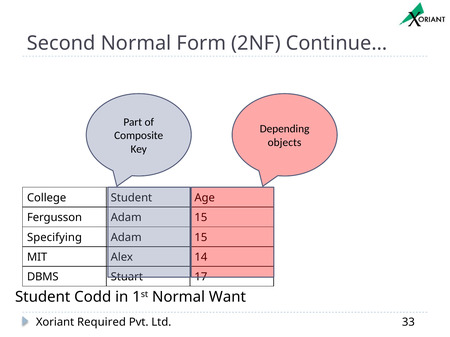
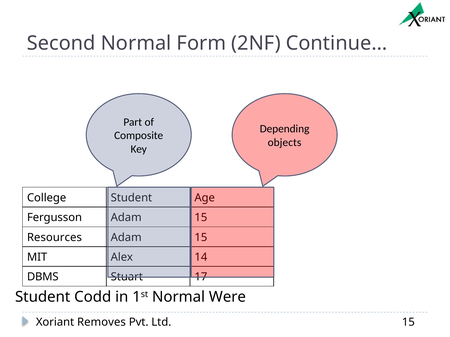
Specifying: Specifying -> Resources
Want: Want -> Were
Required: Required -> Removes
Ltd 33: 33 -> 15
